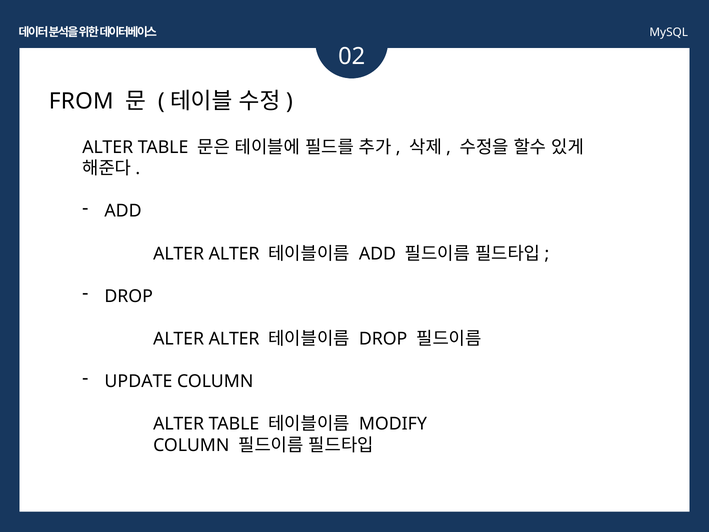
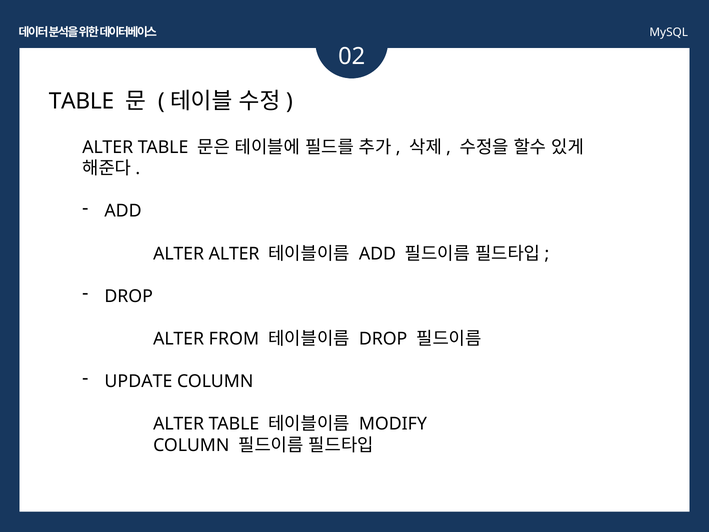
FROM at (81, 101): FROM -> TABLE
ALTER at (234, 339): ALTER -> FROM
